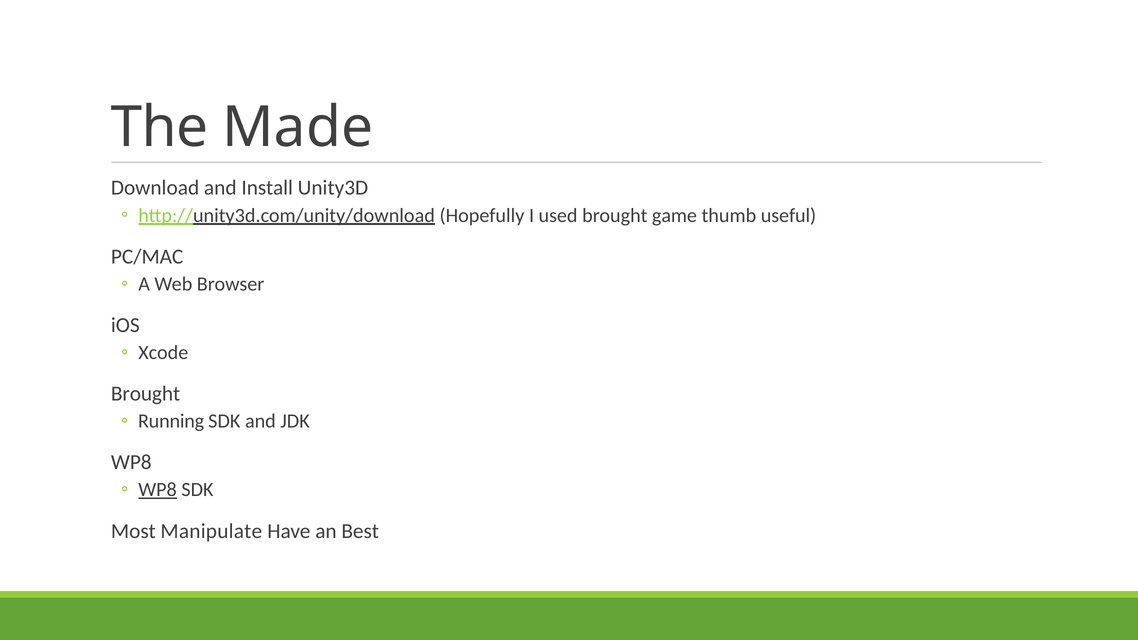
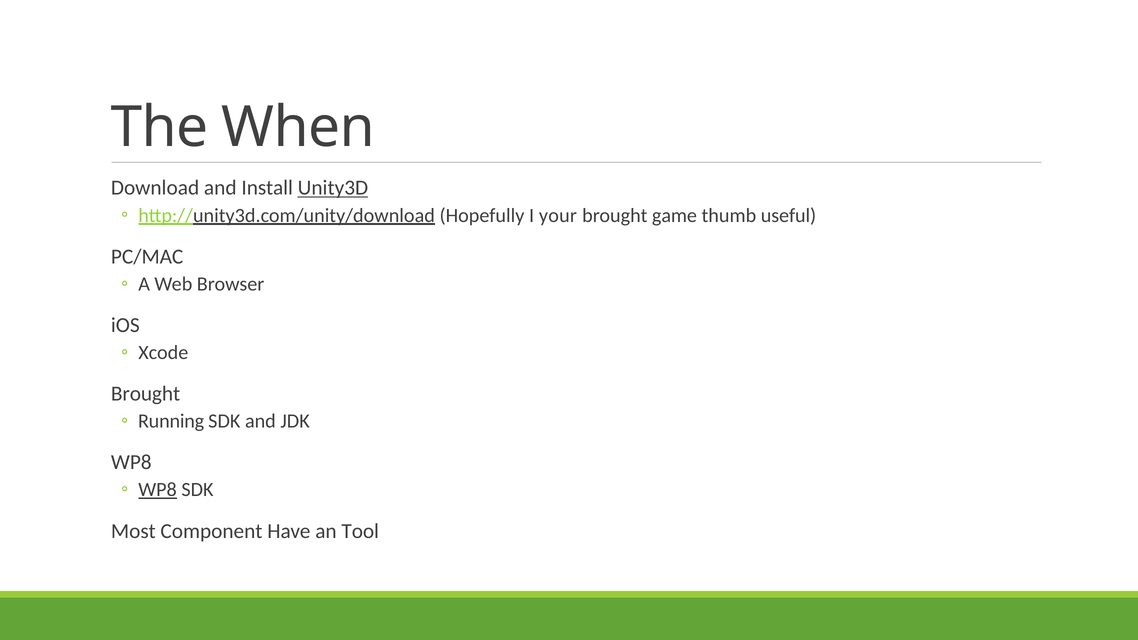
Made: Made -> When
Unity3D underline: none -> present
used: used -> your
Manipulate: Manipulate -> Component
Best: Best -> Tool
